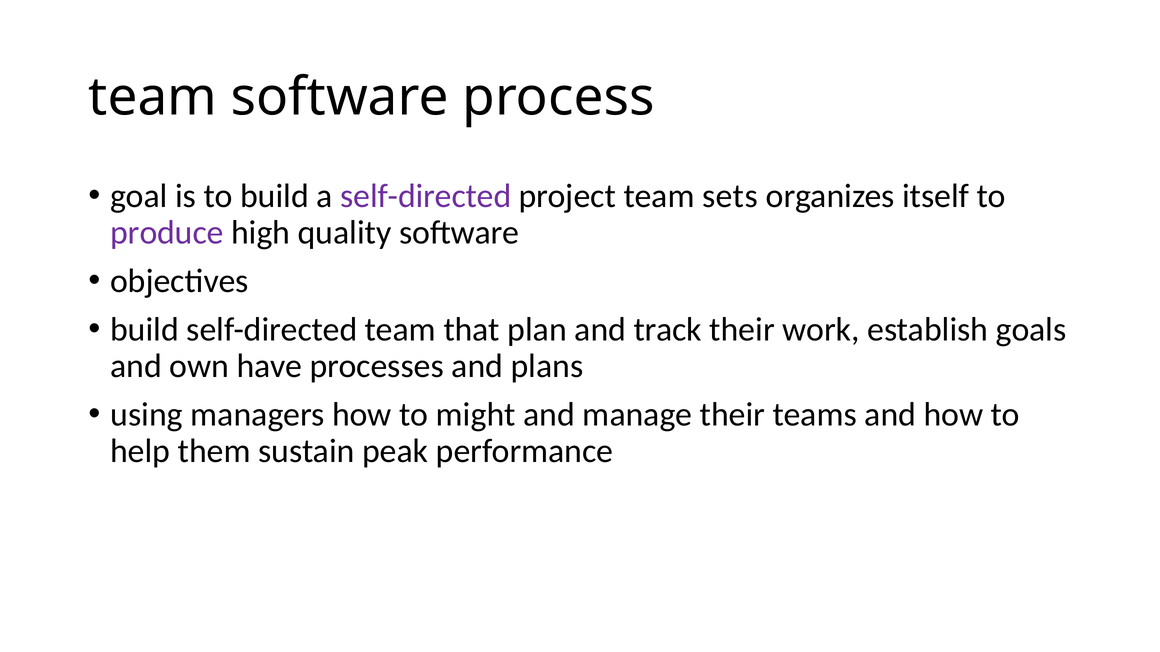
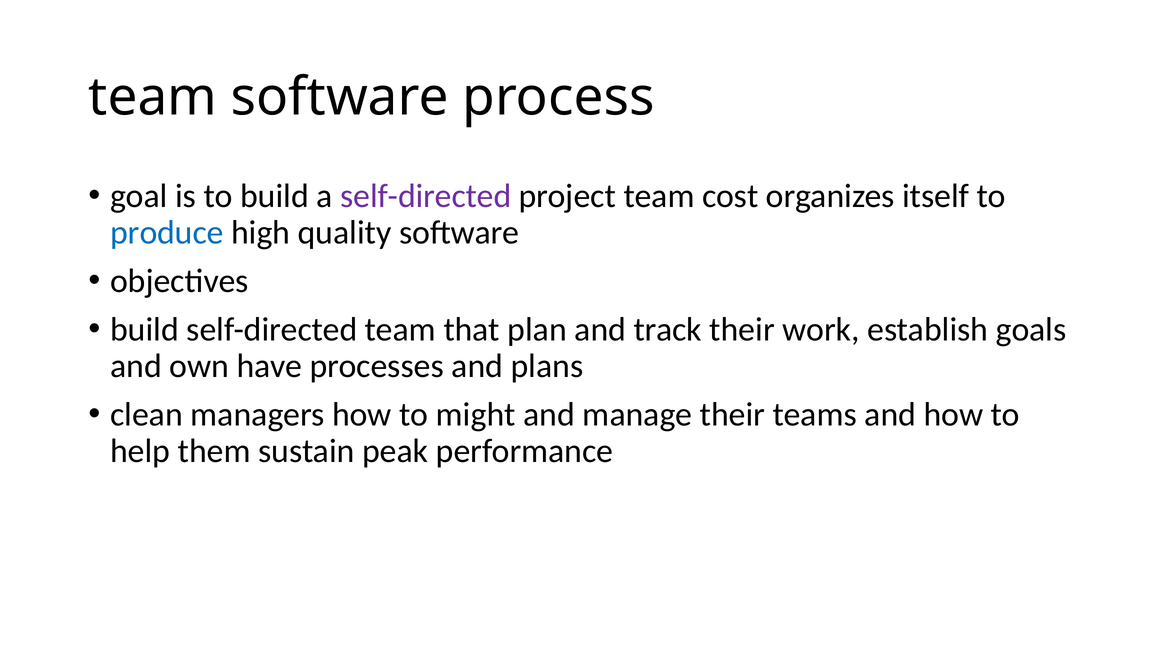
sets: sets -> cost
produce colour: purple -> blue
using: using -> clean
